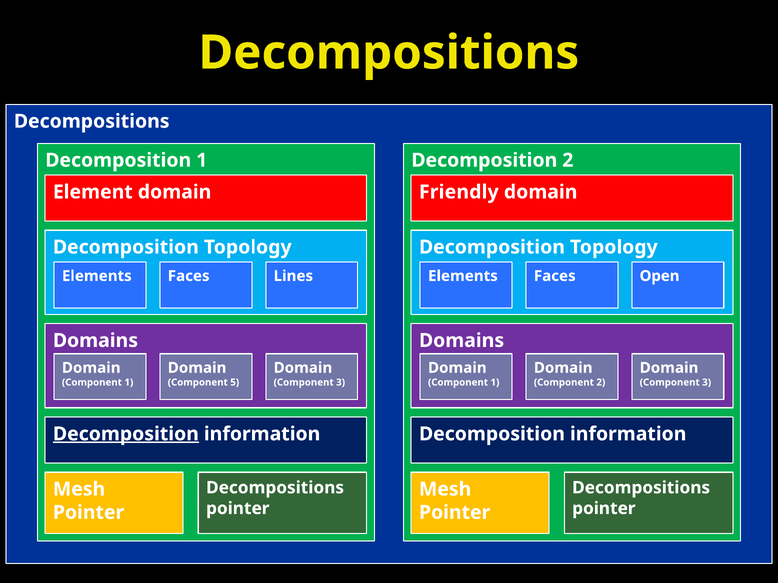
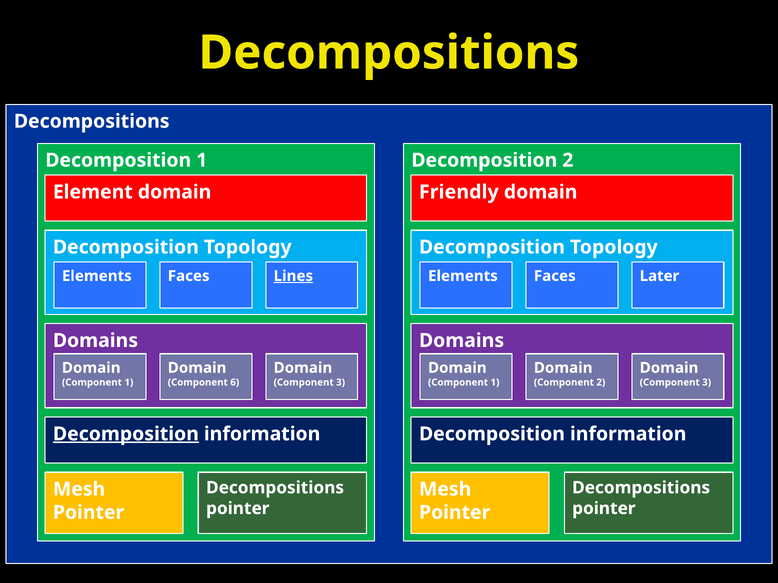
Lines underline: none -> present
Open: Open -> Later
5: 5 -> 6
